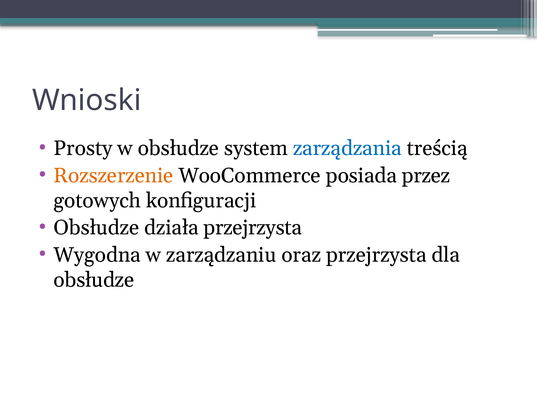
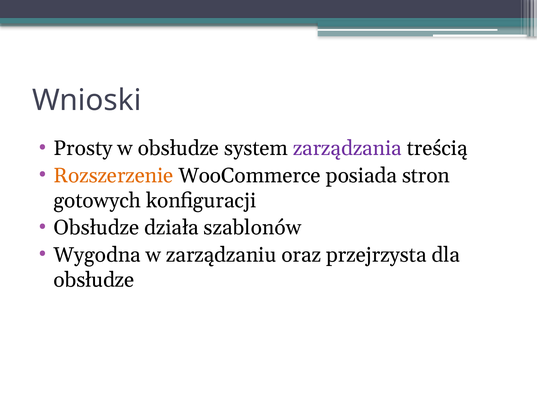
zarządzania colour: blue -> purple
przez: przez -> stron
działa przejrzysta: przejrzysta -> szablonów
